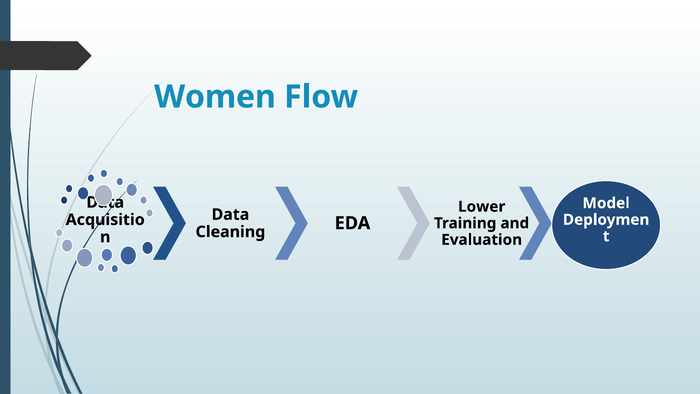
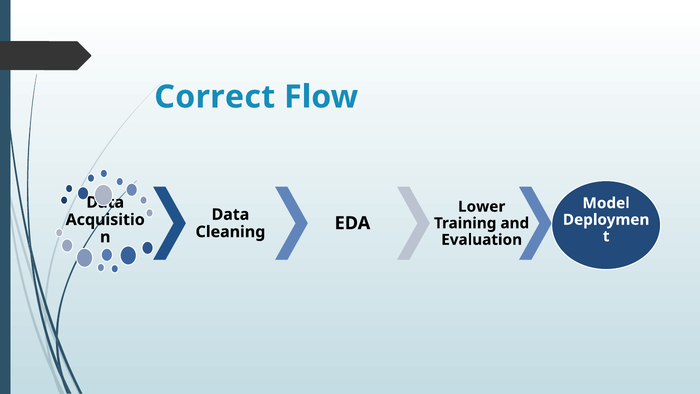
Women: Women -> Correct
